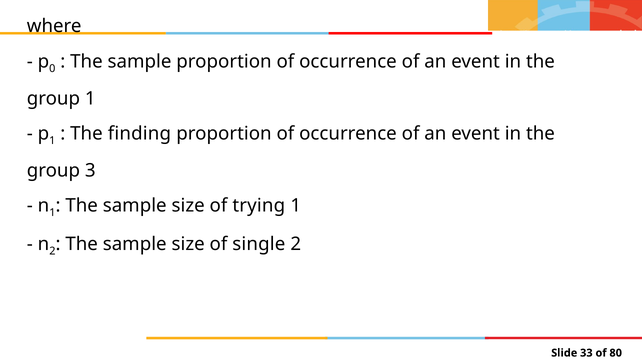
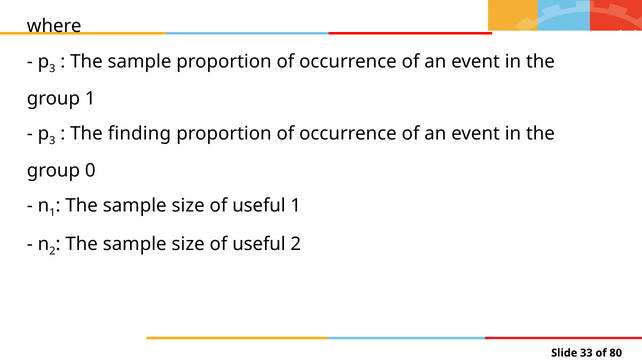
0 at (52, 69): 0 -> 3
1 at (52, 141): 1 -> 3
3: 3 -> 0
trying at (259, 206): trying -> useful
single at (259, 244): single -> useful
